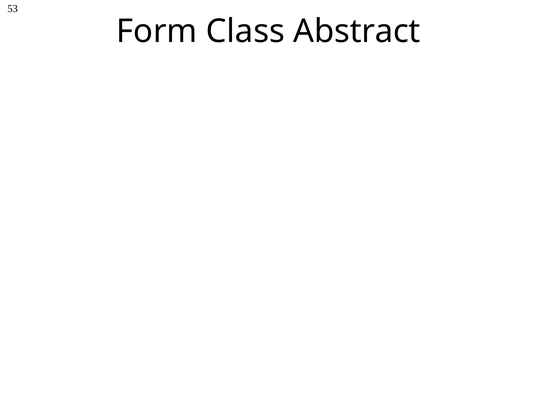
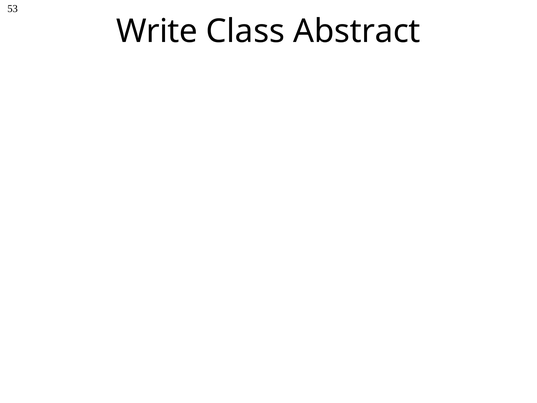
Form: Form -> Write
